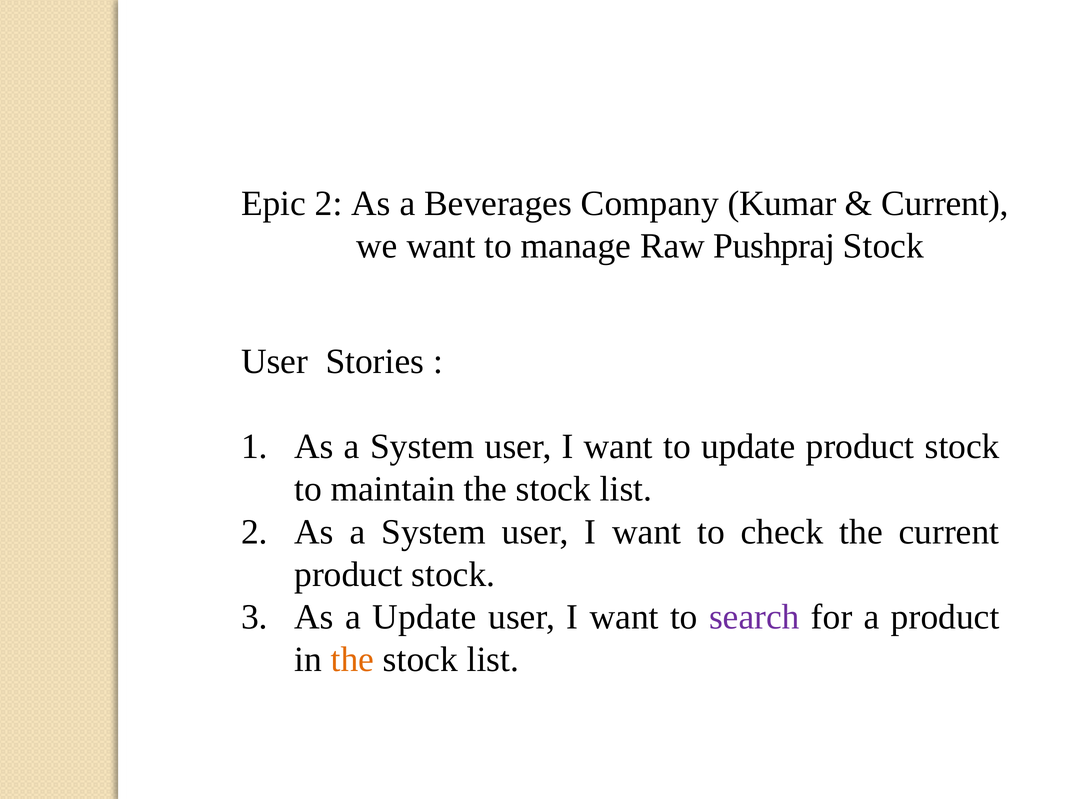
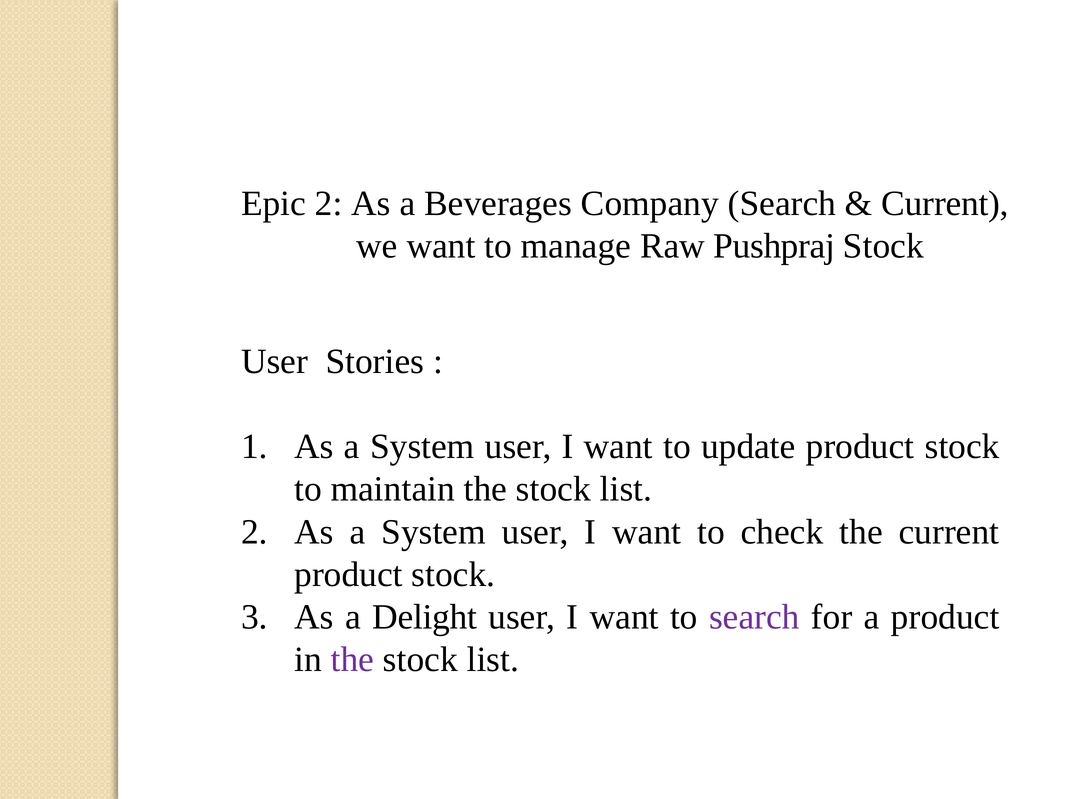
Company Kumar: Kumar -> Search
a Update: Update -> Delight
the at (352, 659) colour: orange -> purple
